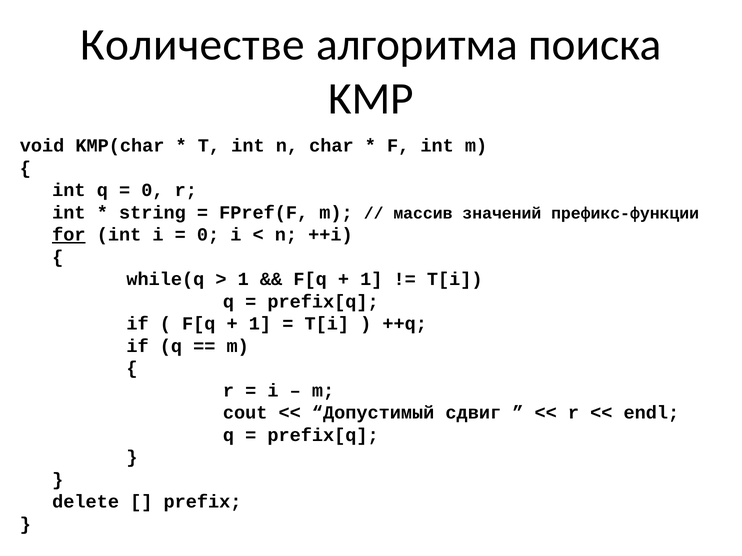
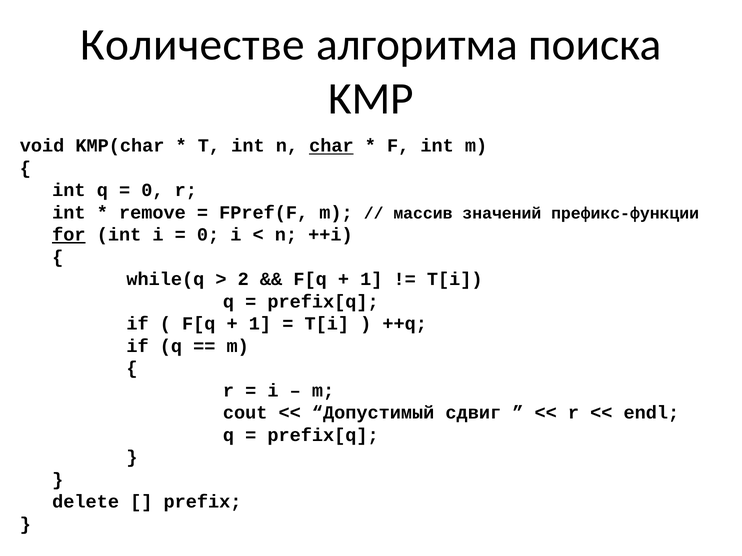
char underline: none -> present
string: string -> remove
1 at (243, 280): 1 -> 2
